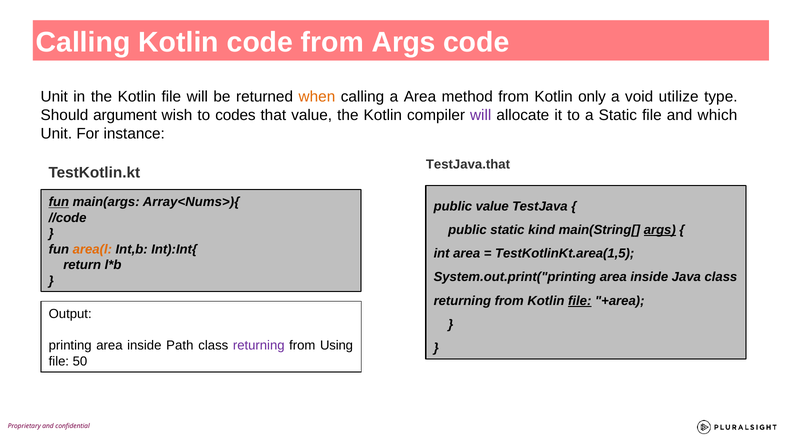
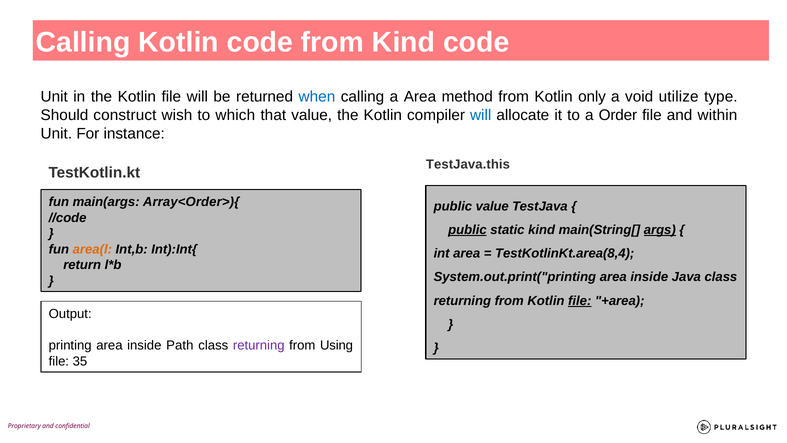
from Args: Args -> Kind
when colour: orange -> blue
argument: argument -> construct
codes: codes -> which
will at (481, 115) colour: purple -> blue
a Static: Static -> Order
which: which -> within
TestJava.that: TestJava.that -> TestJava.this
fun at (59, 202) underline: present -> none
Array<Nums>){: Array<Nums>){ -> Array<Order>){
public at (467, 230) underline: none -> present
TestKotlinKt.area(1,5: TestKotlinKt.area(1,5 -> TestKotlinKt.area(8,4
50: 50 -> 35
